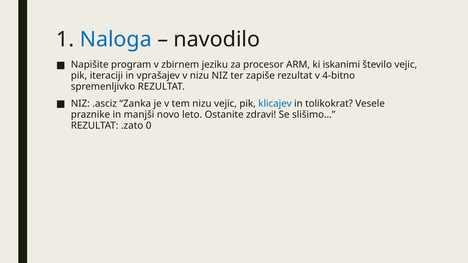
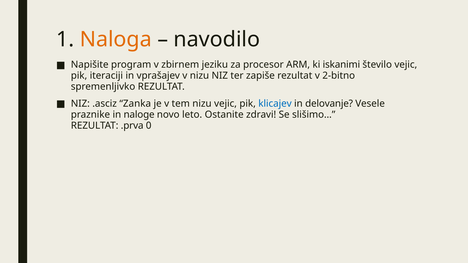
Naloga colour: blue -> orange
4-bitno: 4-bitno -> 2-bitno
tolikokrat: tolikokrat -> delovanje
manjši: manjši -> naloge
.zato: .zato -> .prva
